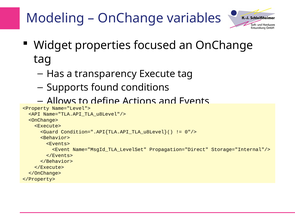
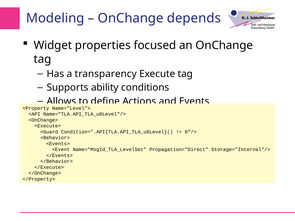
variables: variables -> depends
found: found -> ability
